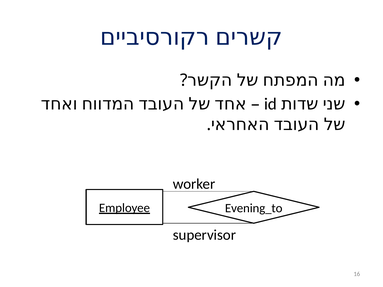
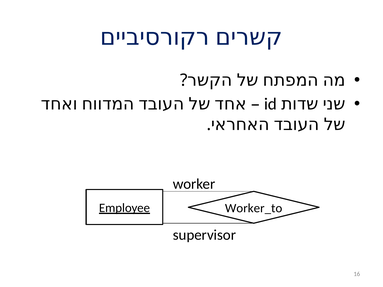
Evening_to: Evening_to -> Worker_to
